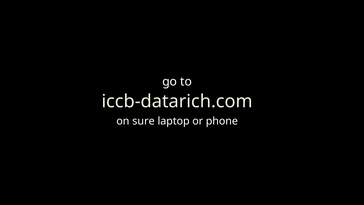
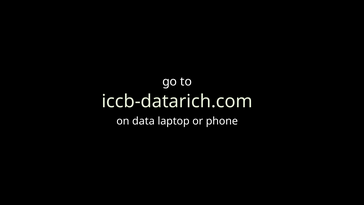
sure: sure -> data
